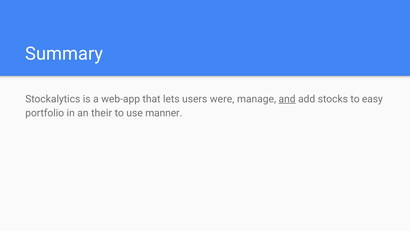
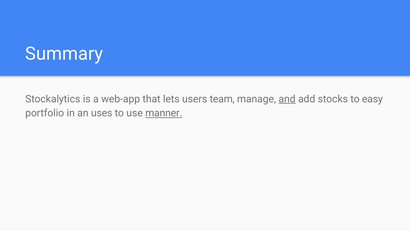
were: were -> team
their: their -> uses
manner underline: none -> present
